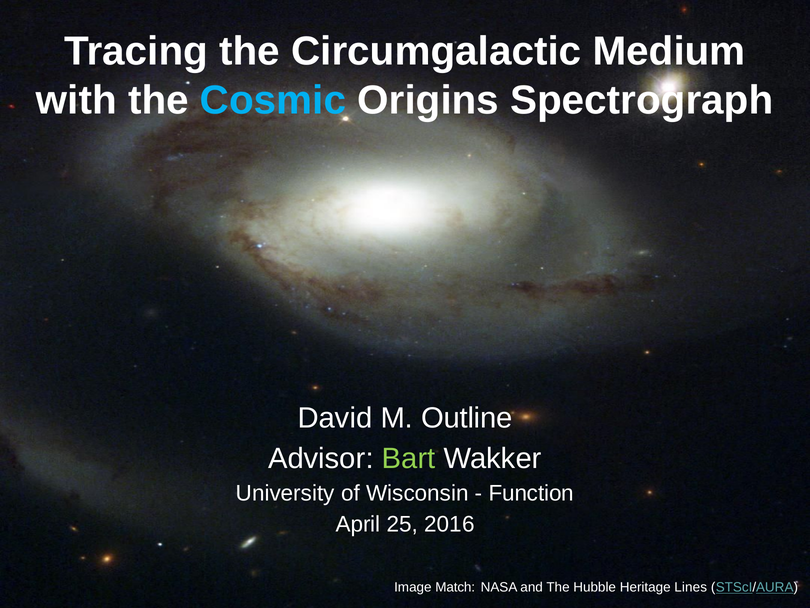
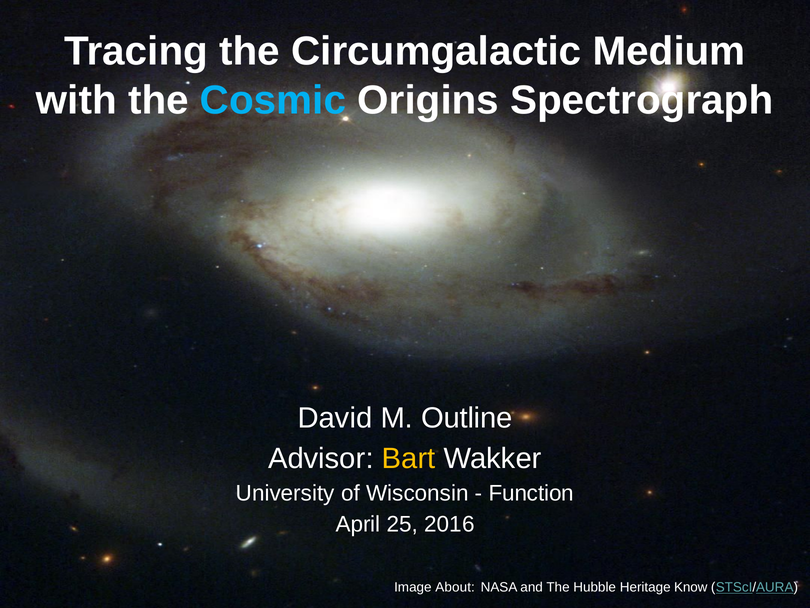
Bart colour: light green -> yellow
Match: Match -> About
Lines: Lines -> Know
